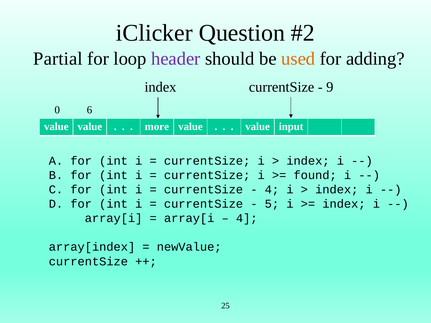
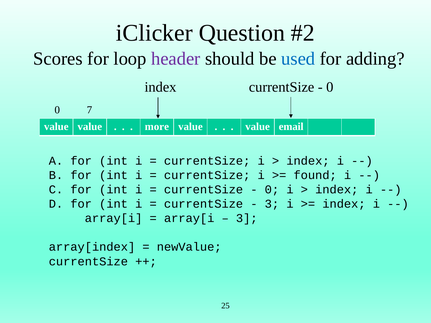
Partial: Partial -> Scores
used colour: orange -> blue
9 at (330, 87): 9 -> 0
6: 6 -> 7
input: input -> email
4 at (272, 190): 4 -> 0
5 at (272, 204): 5 -> 3
4 at (247, 218): 4 -> 3
